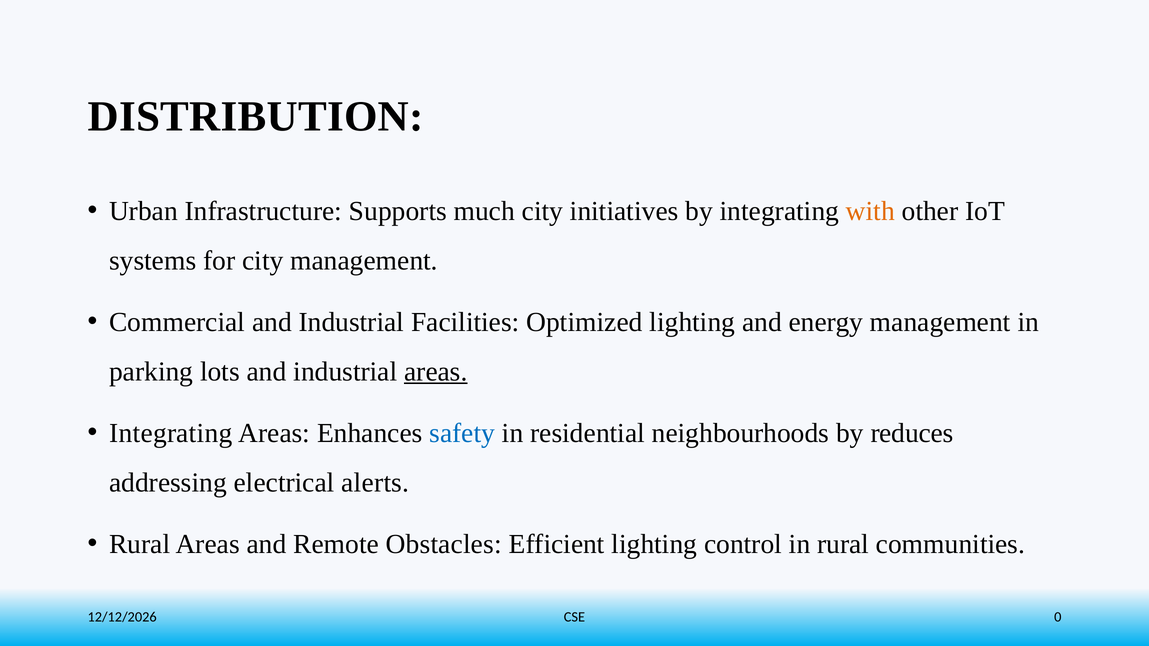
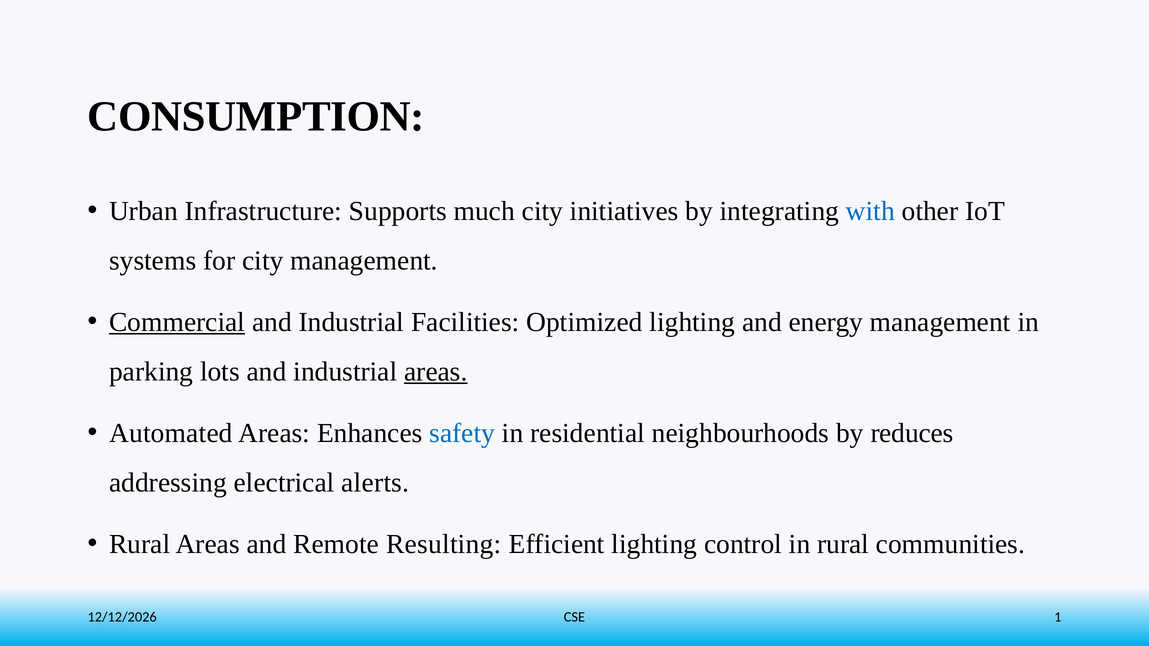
DISTRIBUTION: DISTRIBUTION -> CONSUMPTION
with colour: orange -> blue
Commercial underline: none -> present
Integrating at (171, 433): Integrating -> Automated
Obstacles: Obstacles -> Resulting
0: 0 -> 1
